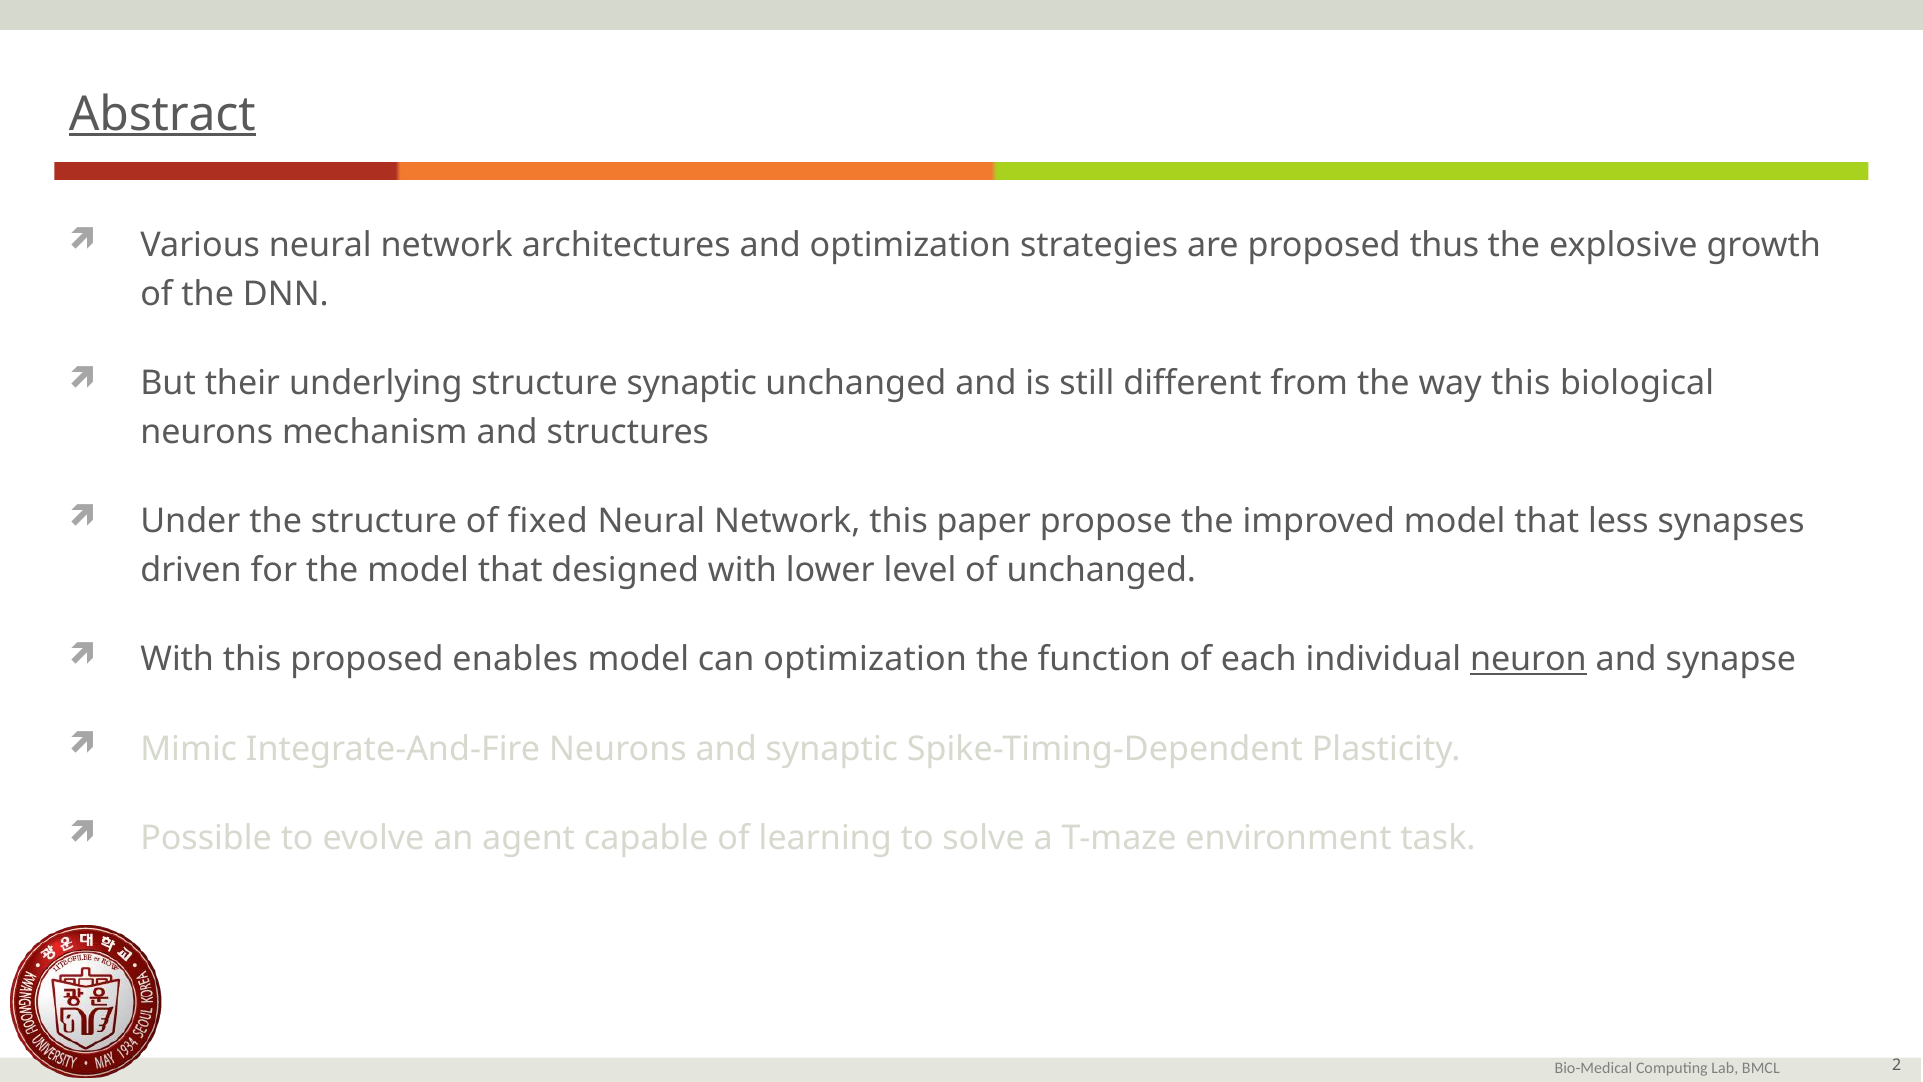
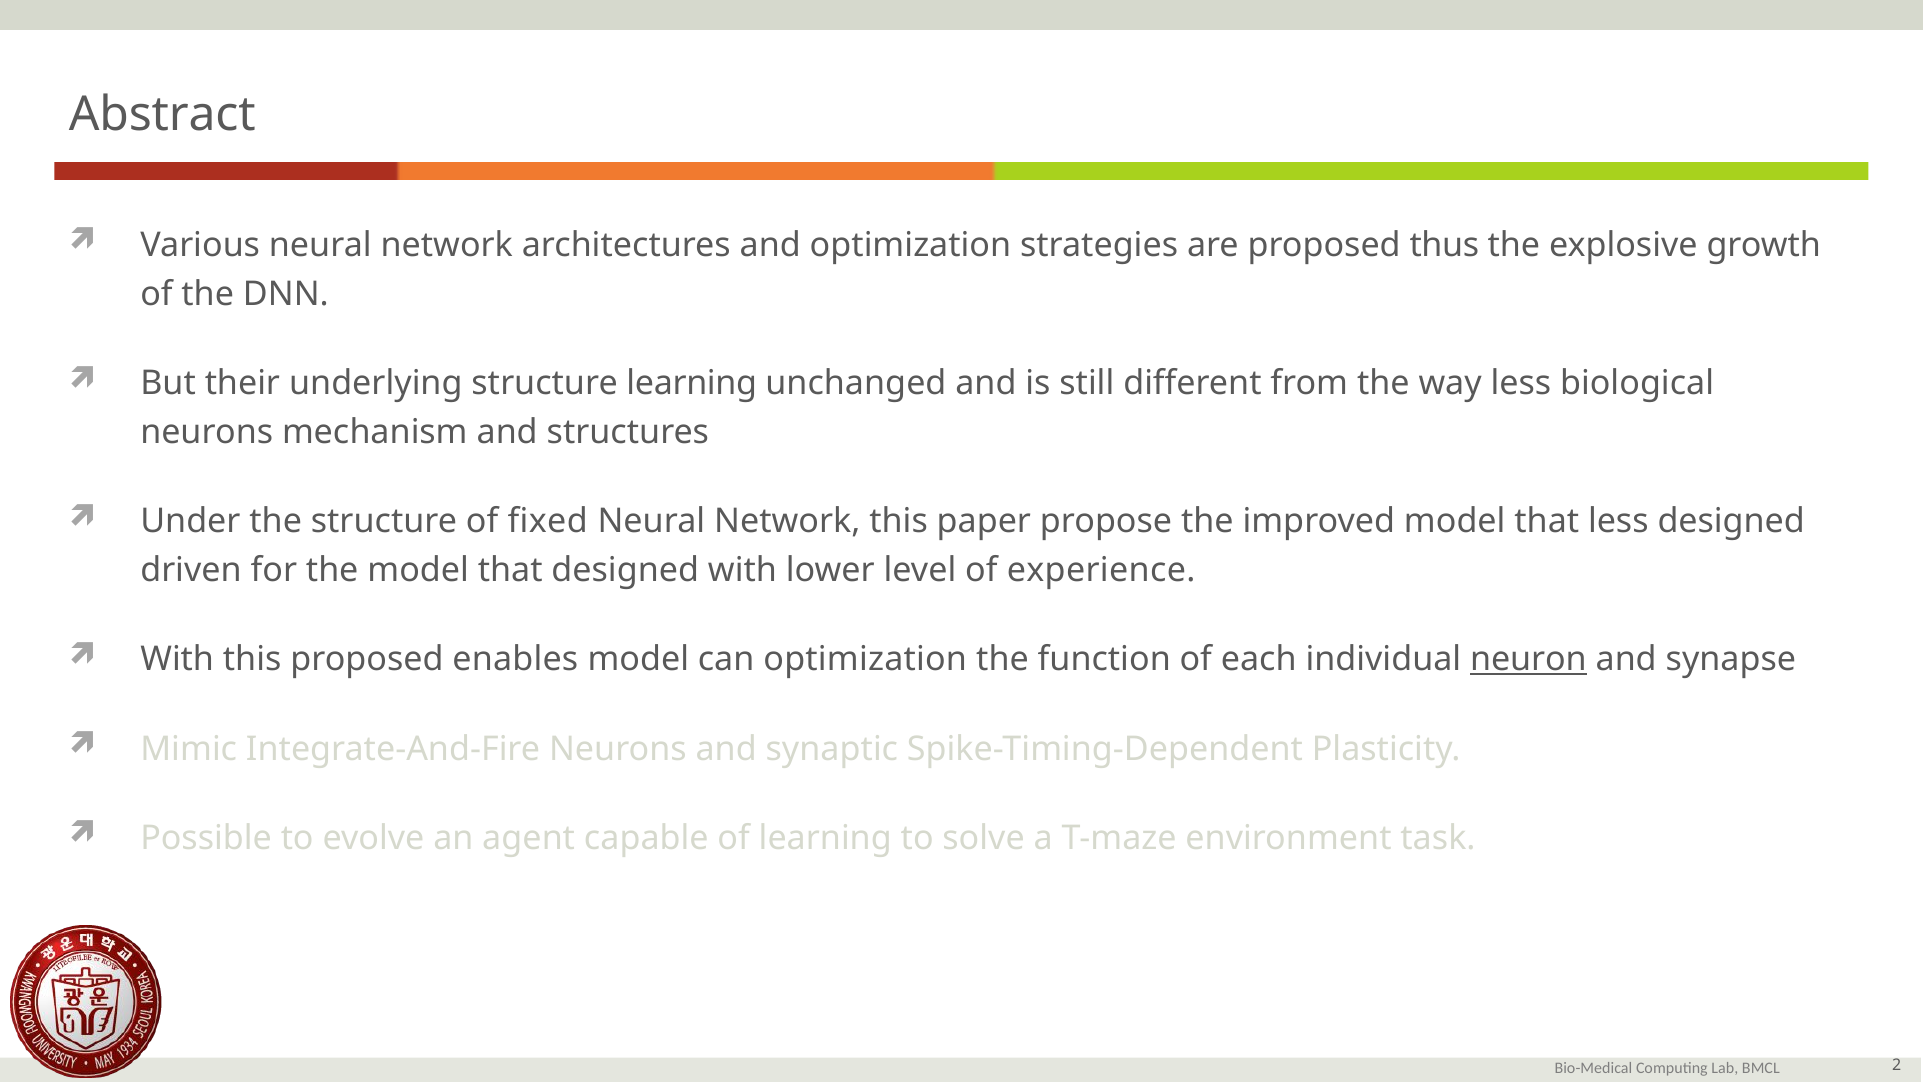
Abstract underline: present -> none
structure synaptic: synaptic -> learning
way this: this -> less
less synapses: synapses -> designed
of unchanged: unchanged -> experience
